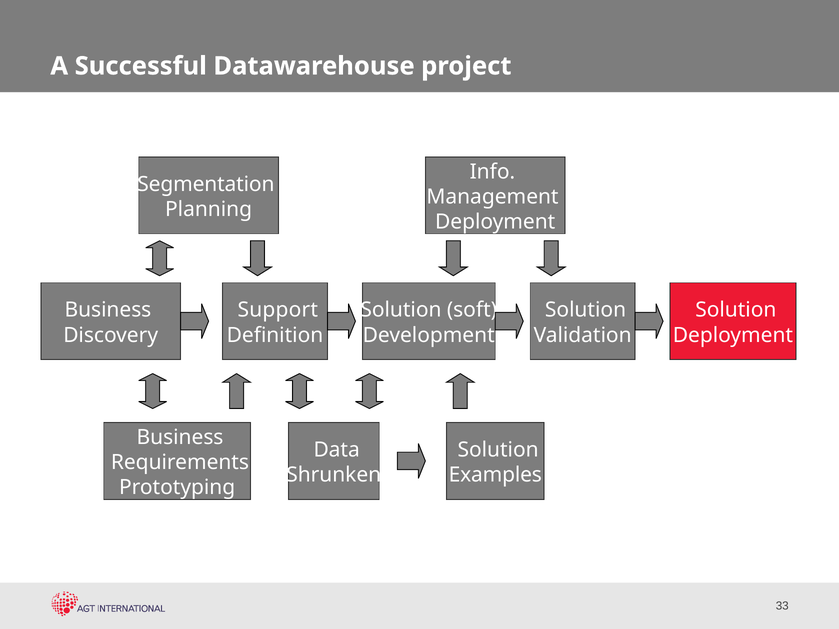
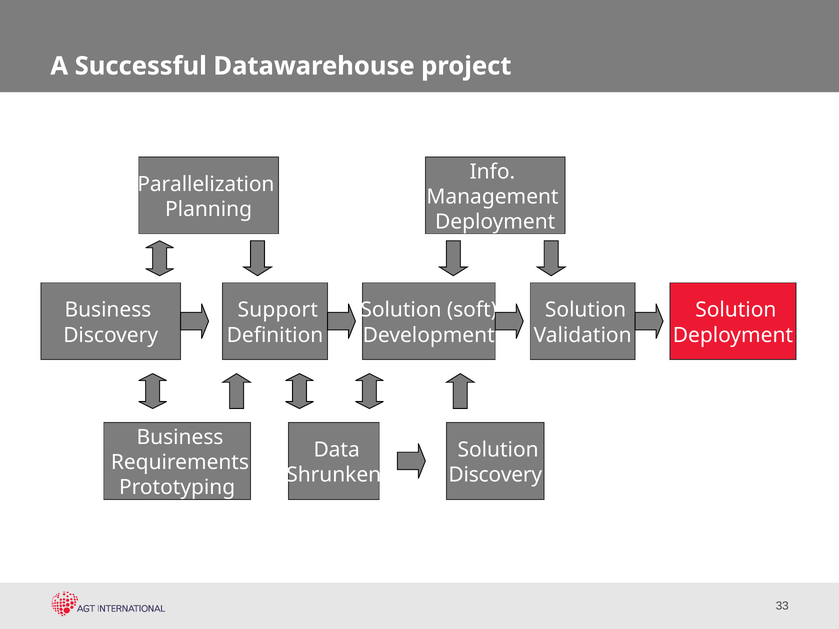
Segmentation: Segmentation -> Parallelization
Examples at (495, 475): Examples -> Discovery
